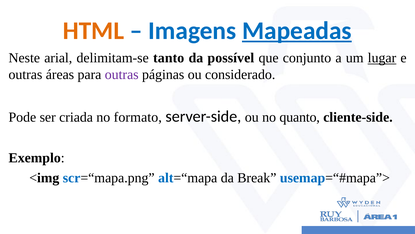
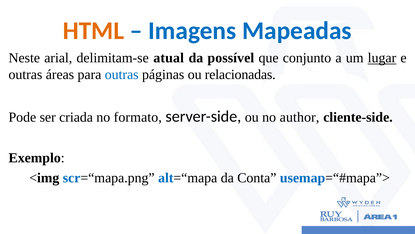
Mapeadas underline: present -> none
tanto: tanto -> atual
outras at (122, 74) colour: purple -> blue
considerado: considerado -> relacionadas
quanto: quanto -> author
Break: Break -> Conta
